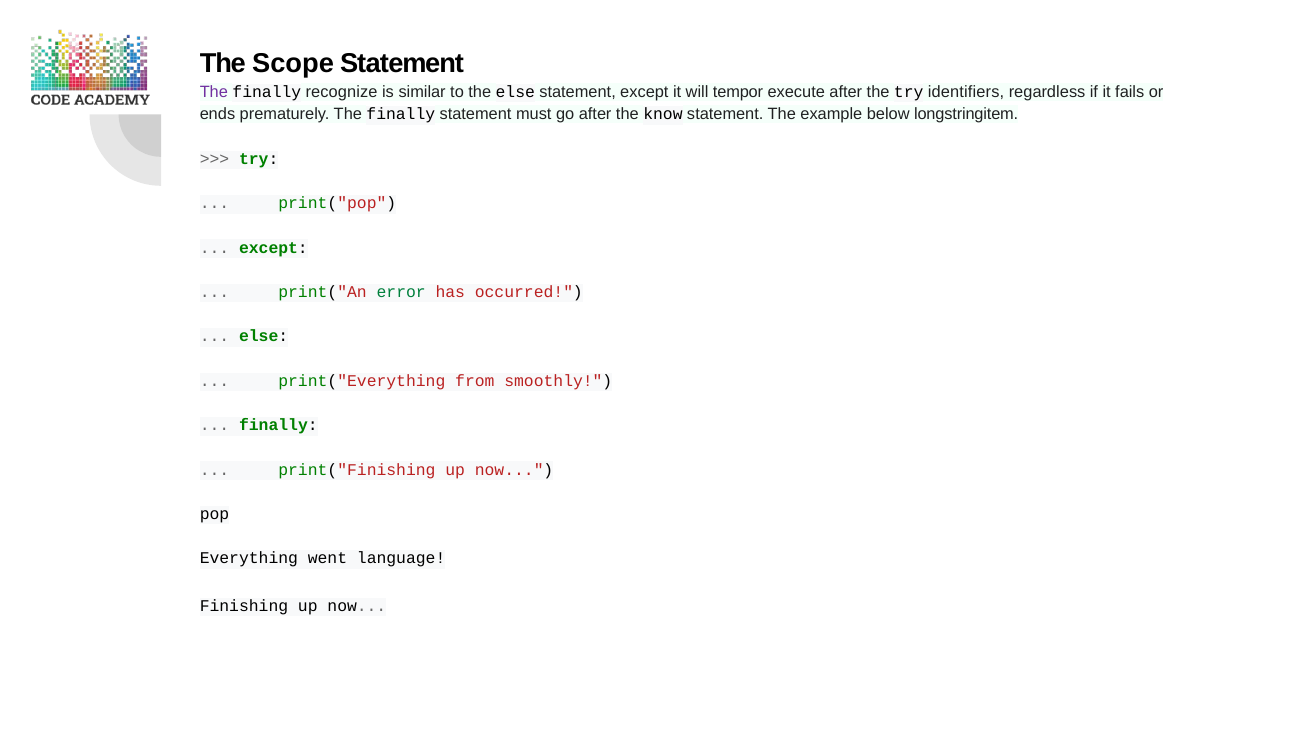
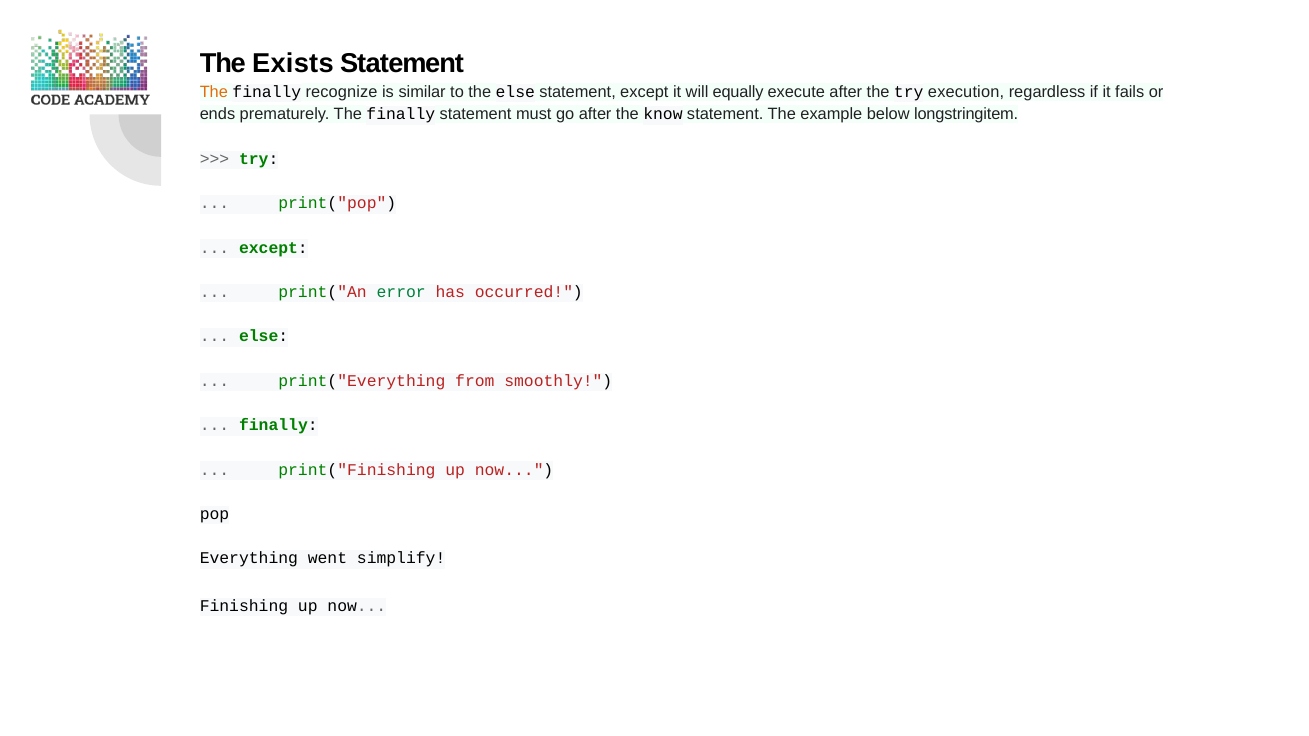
Scope: Scope -> Exists
The at (214, 92) colour: purple -> orange
tempor: tempor -> equally
identifiers: identifiers -> execution
language: language -> simplify
